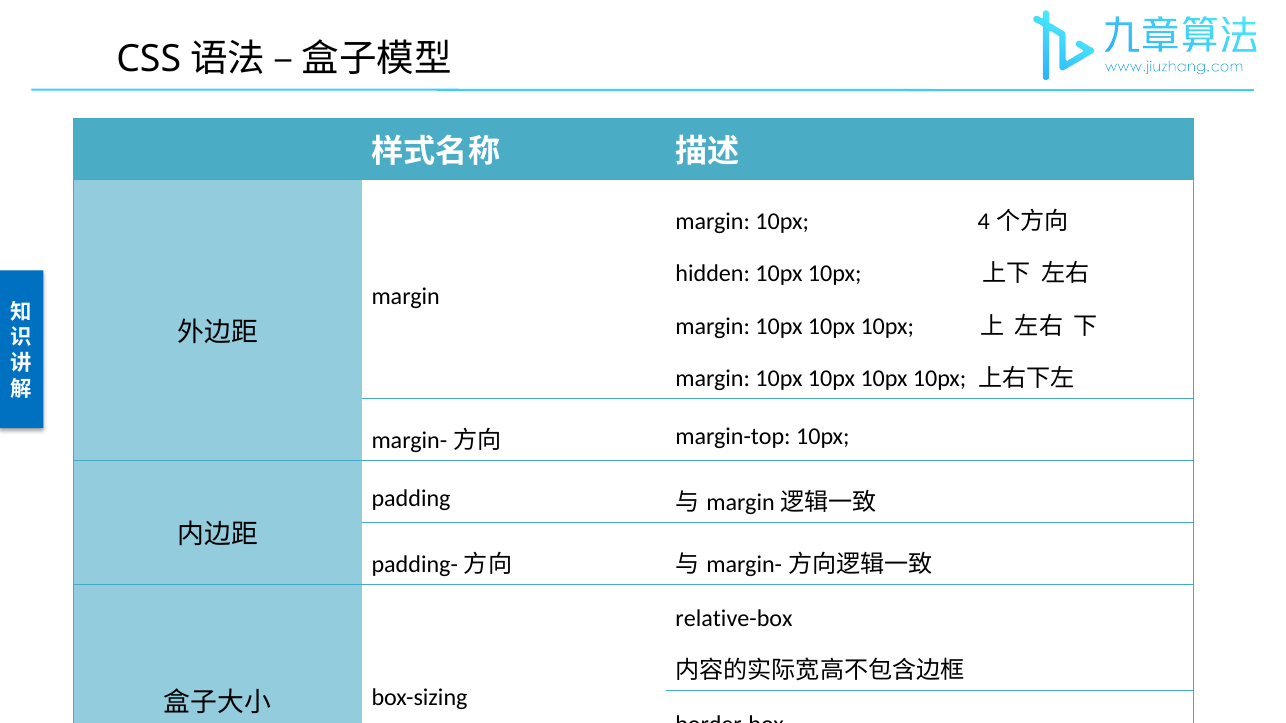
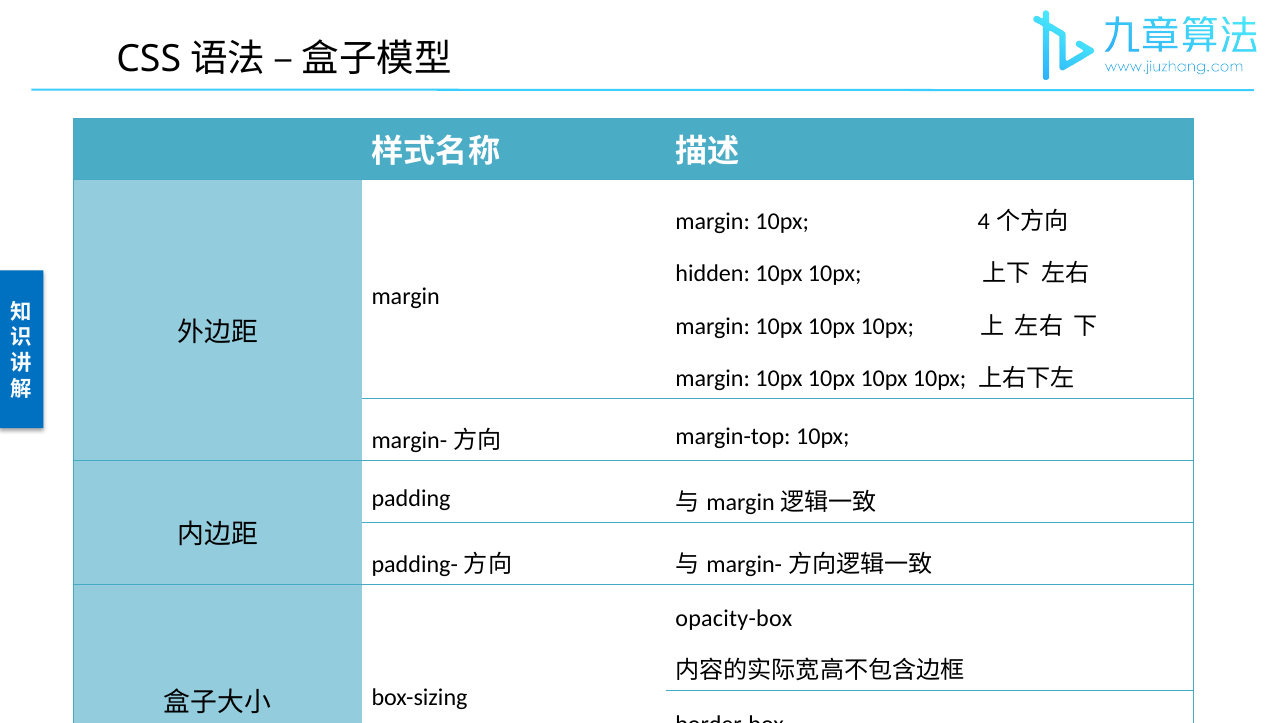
relative-box: relative-box -> opacity-box
